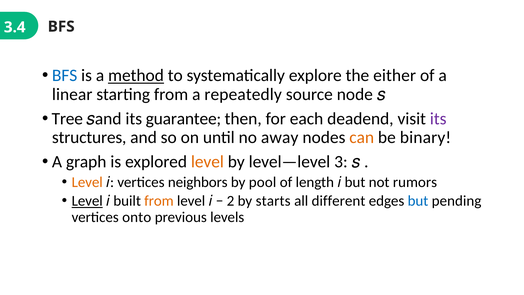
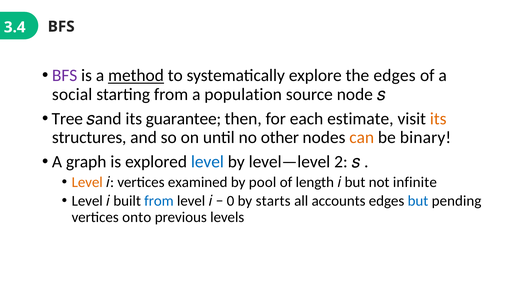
BFS at (65, 75) colour: blue -> purple
the either: either -> edges
linear: linear -> social
repeatedly: repeatedly -> population
deadend: deadend -> estimate
its at (438, 119) colour: purple -> orange
away: away -> other
level at (207, 162) colour: orange -> blue
3: 3 -> 2
neighbors: neighbors -> examined
rumors: rumors -> infinite
Level at (87, 201) underline: present -> none
from at (159, 201) colour: orange -> blue
2: 2 -> 0
different: different -> accounts
